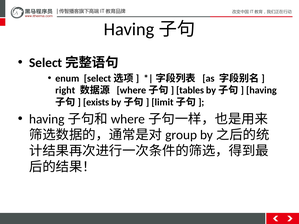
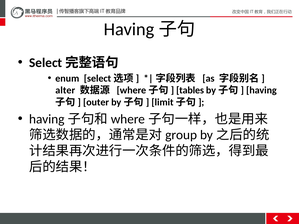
right: right -> alter
exists: exists -> outer
